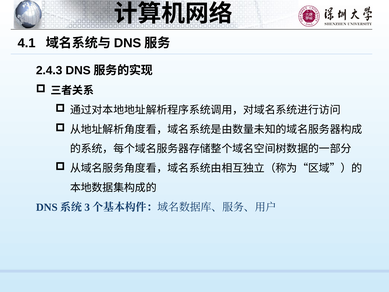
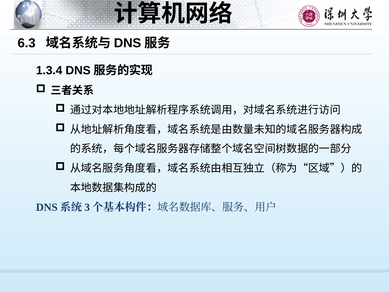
4.1: 4.1 -> 6.3
2.4.3: 2.4.3 -> 1.3.4
